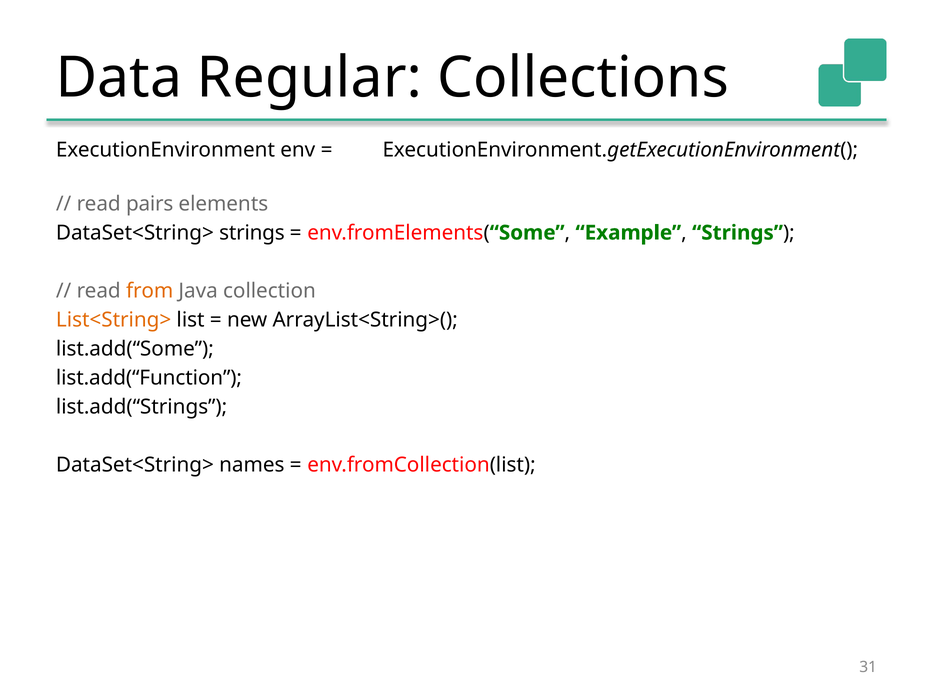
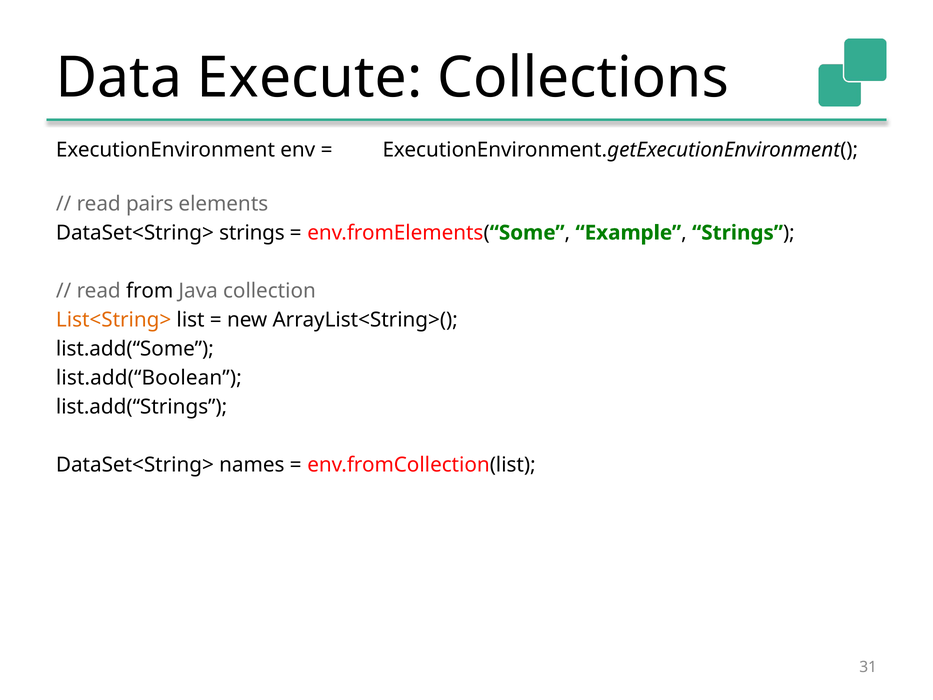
Regular: Regular -> Execute
from colour: orange -> black
list.add(“Function: list.add(“Function -> list.add(“Boolean
